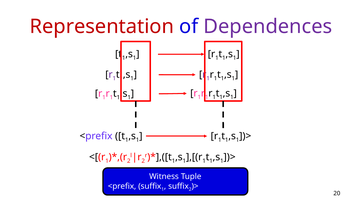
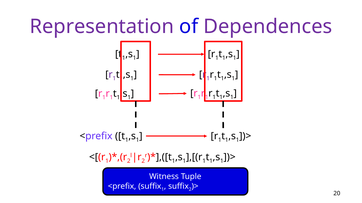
Representation colour: red -> purple
